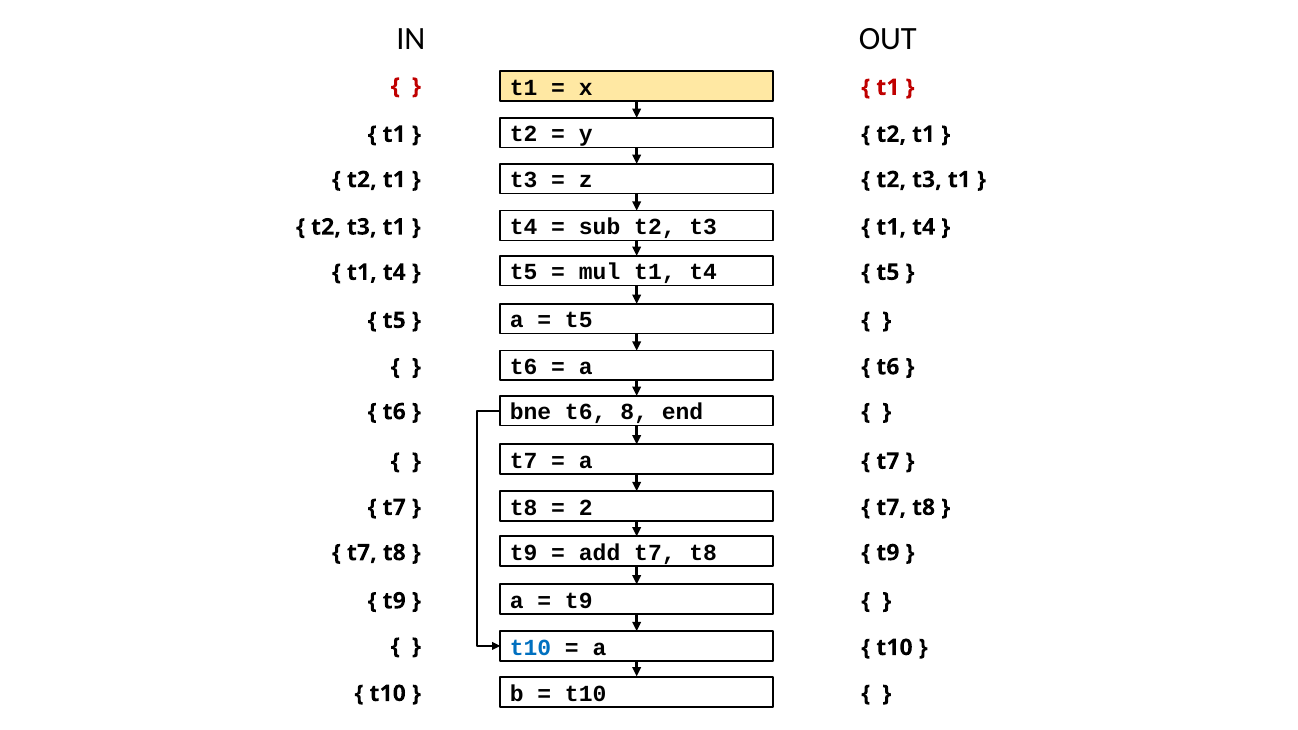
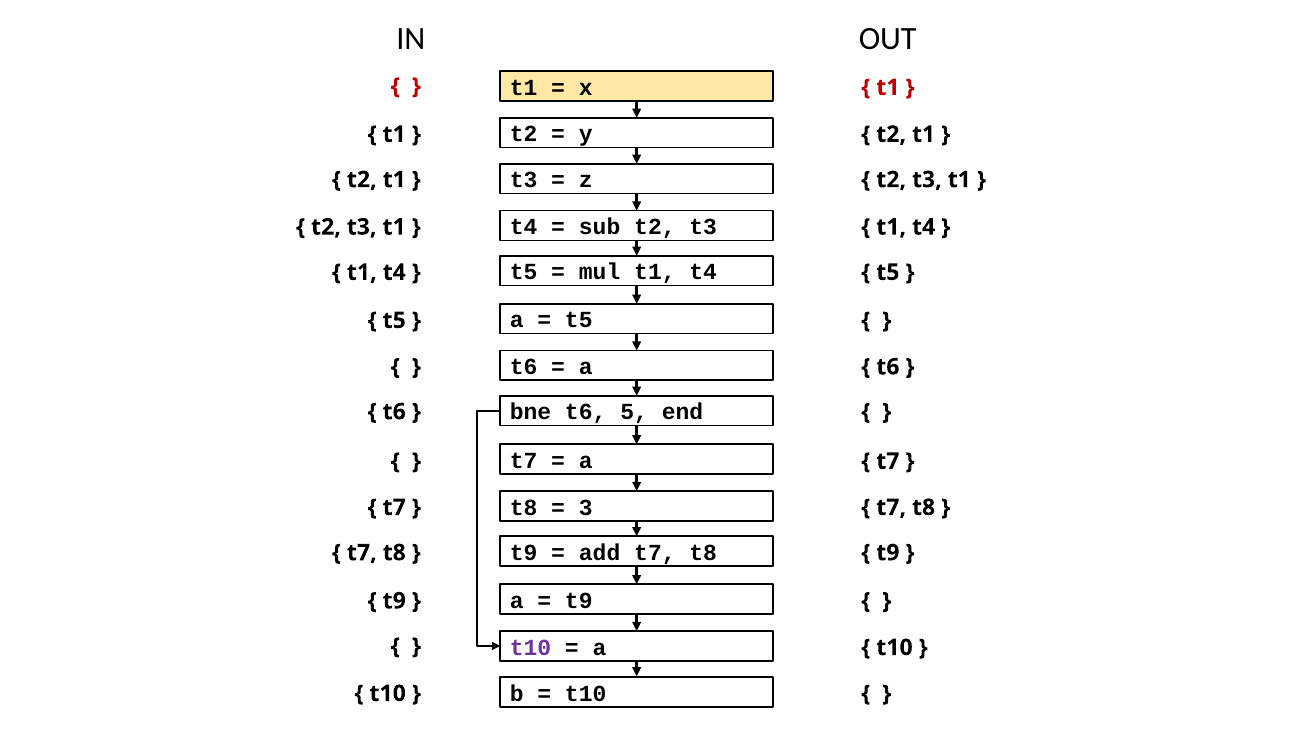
8: 8 -> 5
2: 2 -> 3
t10 at (531, 648) colour: blue -> purple
